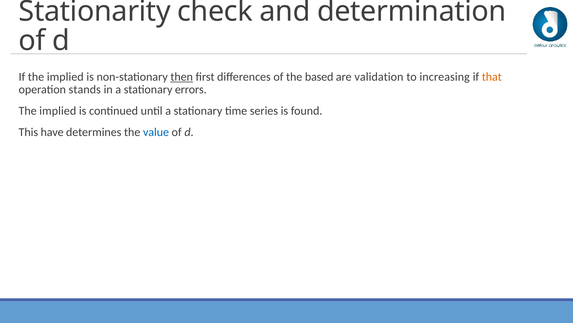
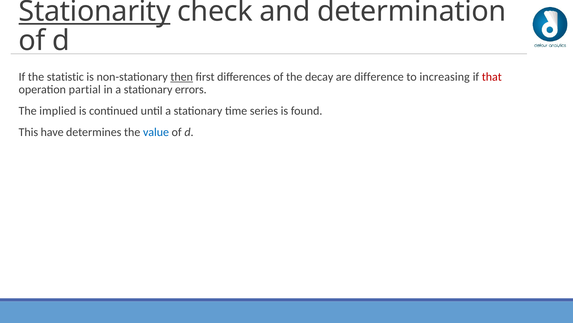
Stationarity underline: none -> present
If the implied: implied -> statistic
based: based -> decay
validation: validation -> difference
that colour: orange -> red
stands: stands -> partial
